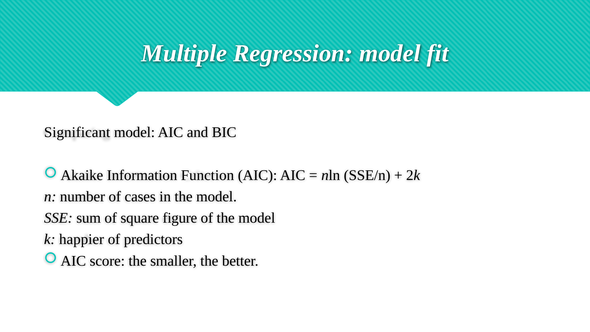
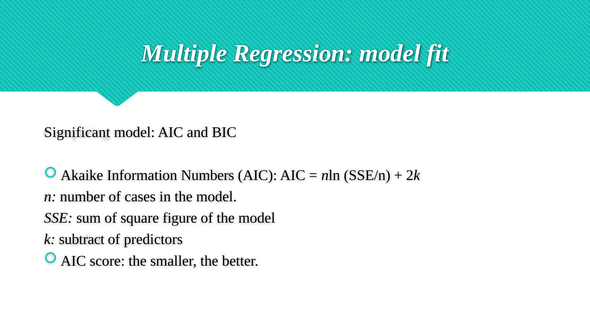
Function: Function -> Numbers
happier: happier -> subtract
